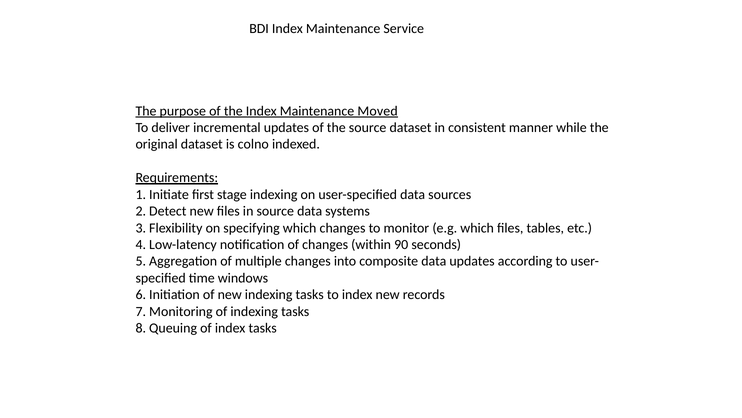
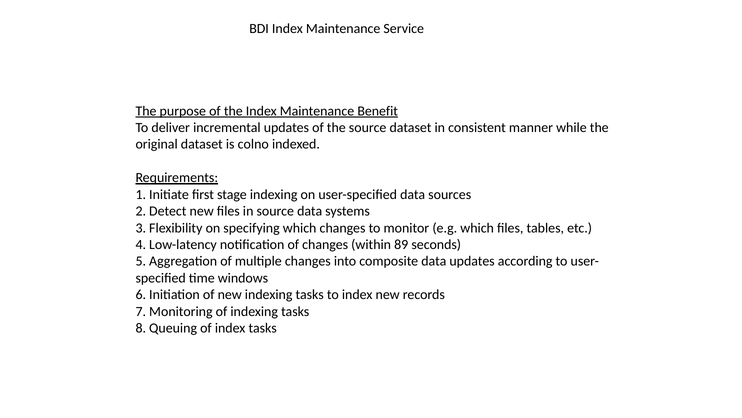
Moved: Moved -> Benefit
90: 90 -> 89
